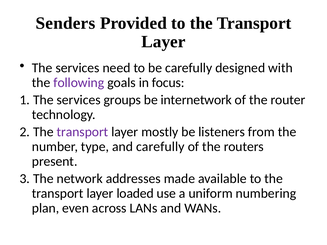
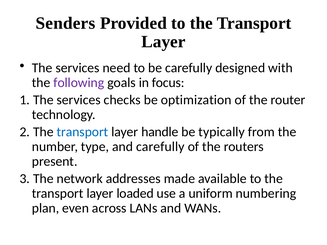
groups: groups -> checks
internetwork: internetwork -> optimization
transport at (82, 132) colour: purple -> blue
mostly: mostly -> handle
listeners: listeners -> typically
